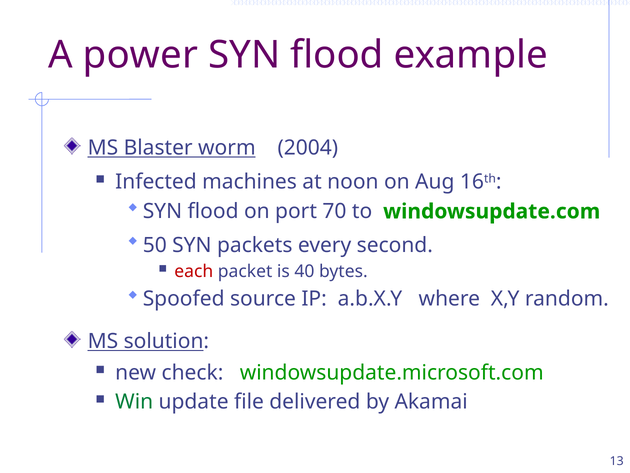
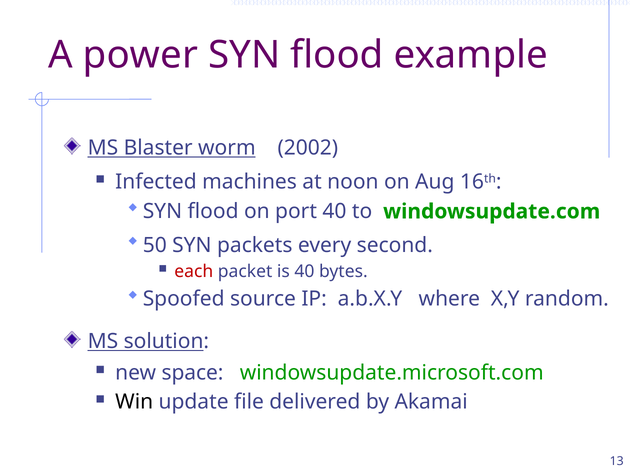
2004: 2004 -> 2002
port 70: 70 -> 40
check: check -> space
Win colour: green -> black
